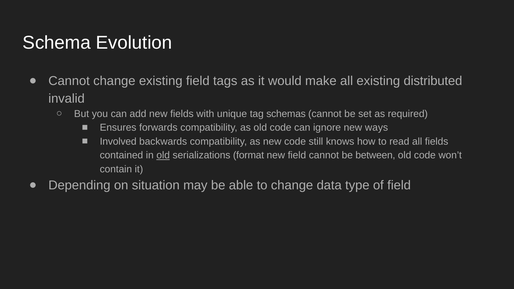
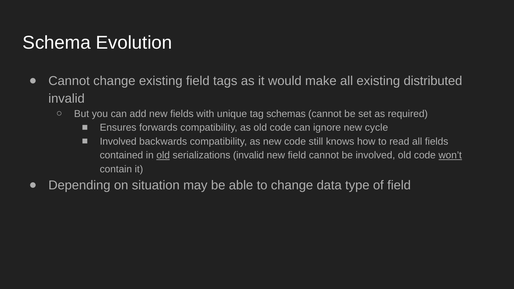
ways: ways -> cycle
serializations format: format -> invalid
be between: between -> involved
won’t underline: none -> present
